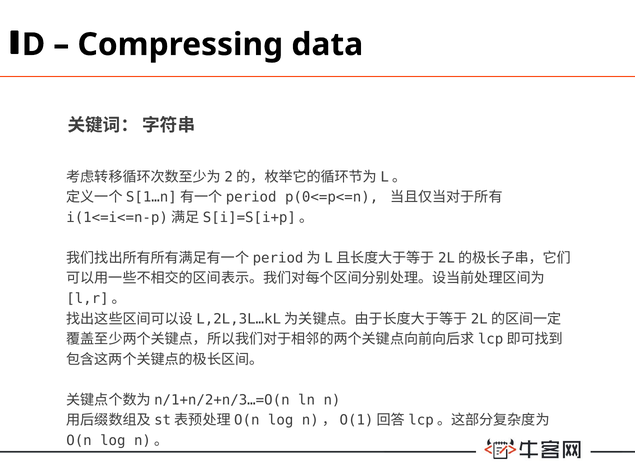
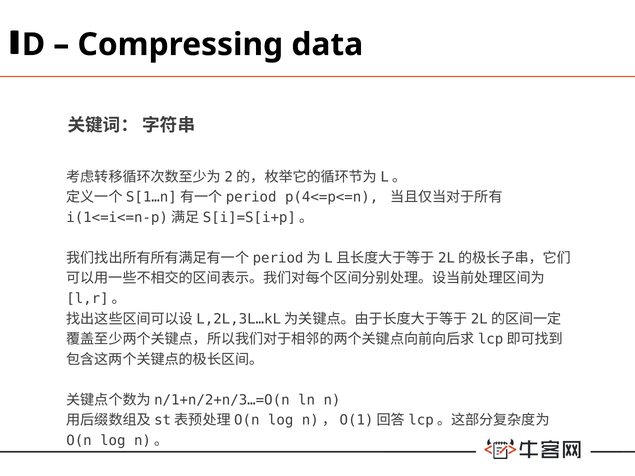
p(0<=p<=n: p(0<=p<=n -> p(4<=p<=n
